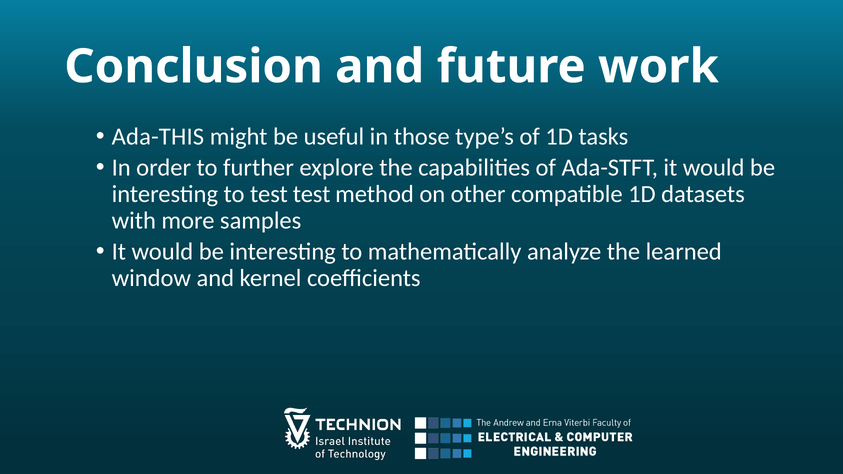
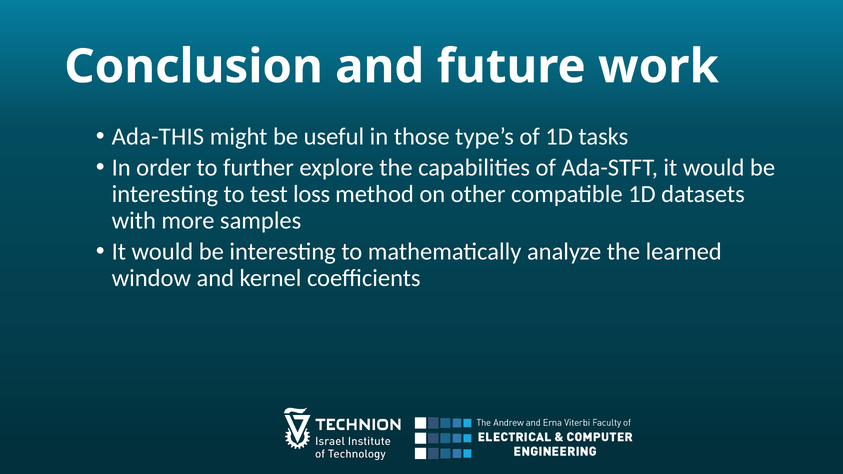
test test: test -> loss
